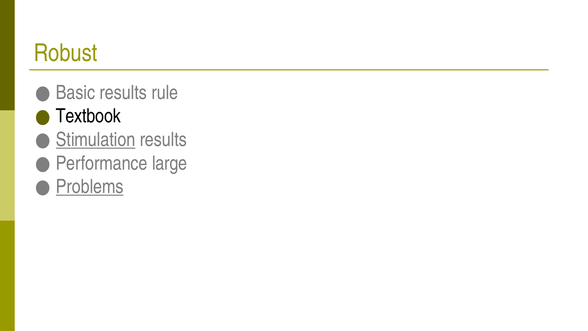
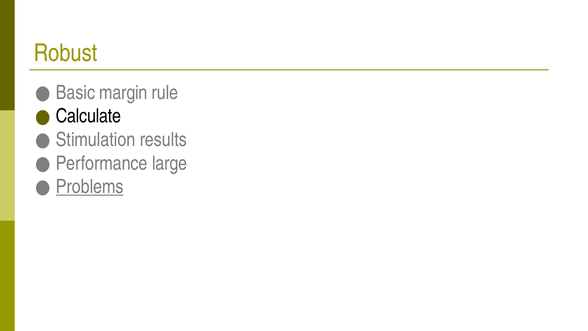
Basic results: results -> margin
Textbook: Textbook -> Calculate
Stimulation underline: present -> none
